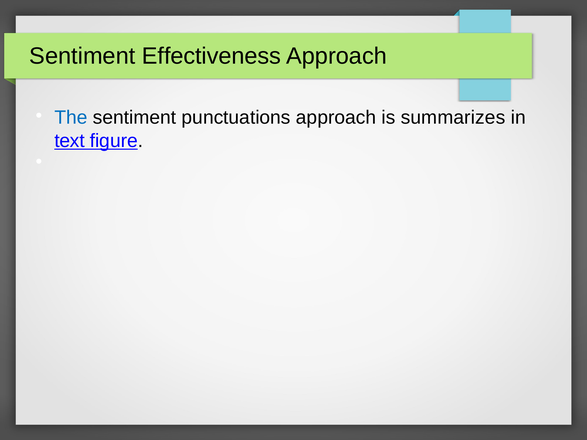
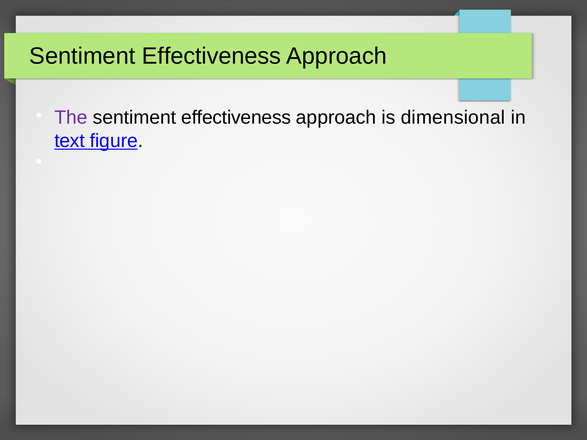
The colour: blue -> purple
punctuations at (236, 118): punctuations -> effectiveness
summarizes: summarizes -> dimensional
